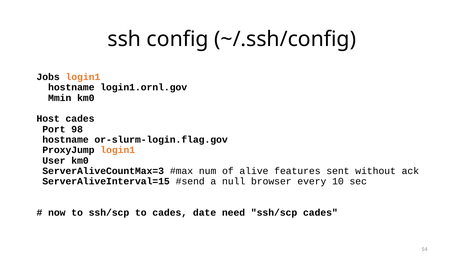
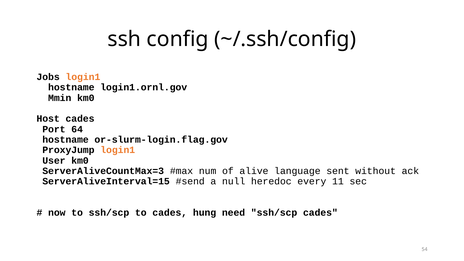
98: 98 -> 64
features: features -> language
browser: browser -> heredoc
10: 10 -> 11
date: date -> hung
